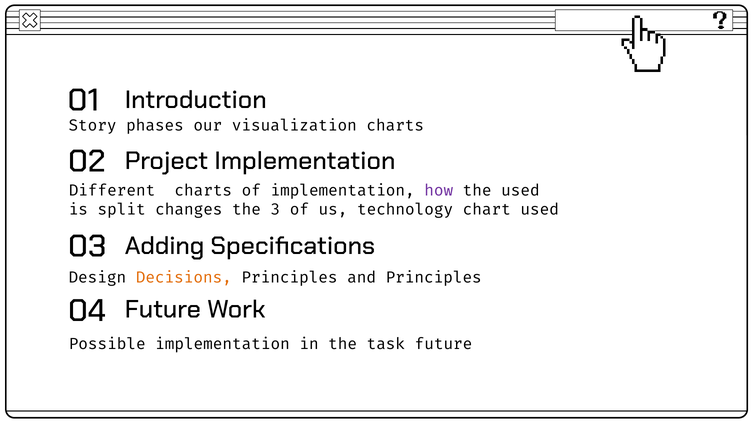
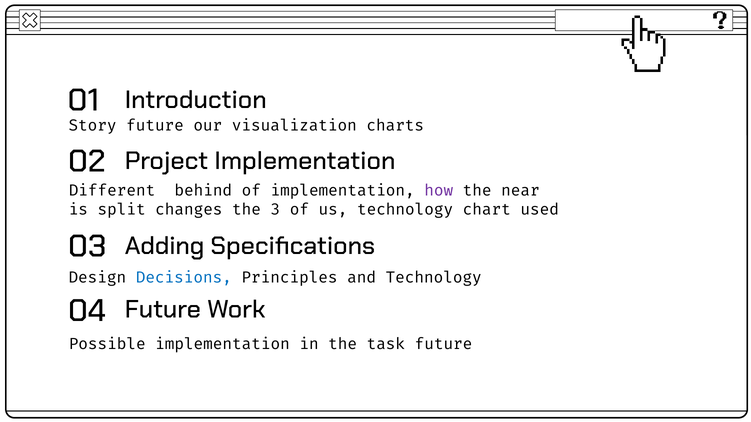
Story phases: phases -> future
Different charts: charts -> behind
the used: used -> near
Decisions colour: orange -> blue
and Principles: Principles -> Technology
